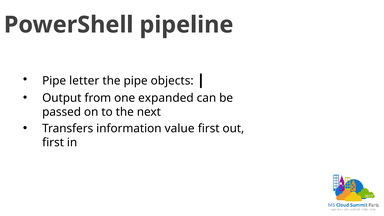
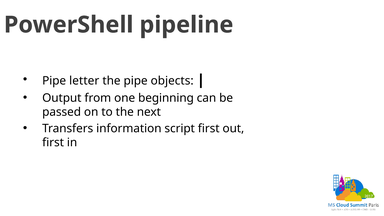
expanded: expanded -> beginning
value: value -> script
